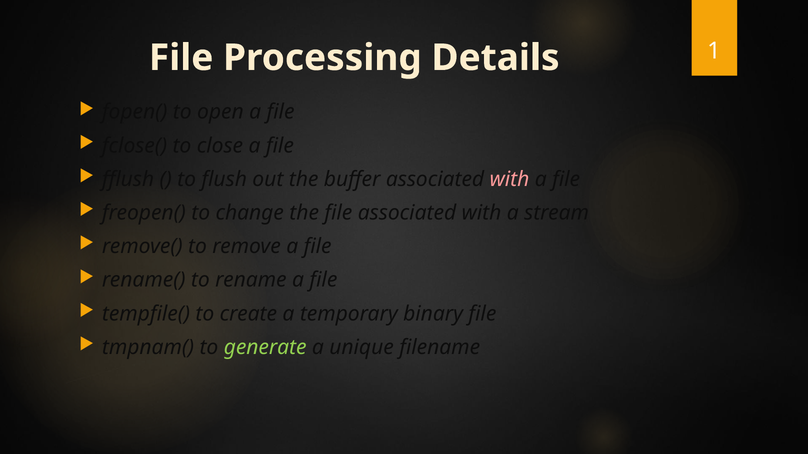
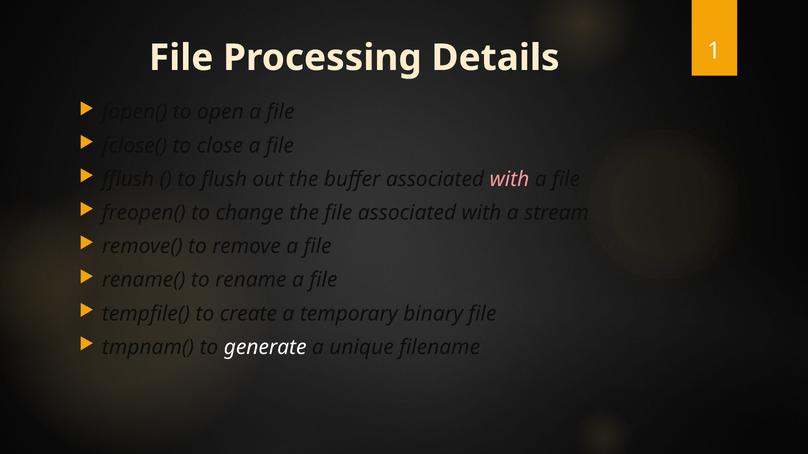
generate colour: light green -> white
